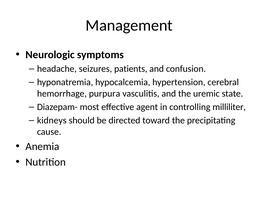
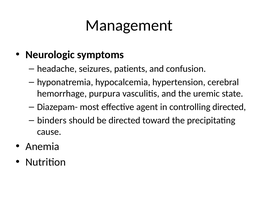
controlling milliliter: milliliter -> directed
kidneys: kidneys -> binders
